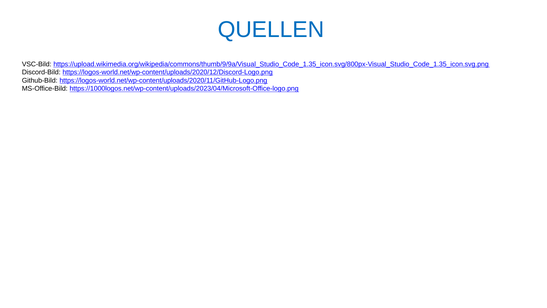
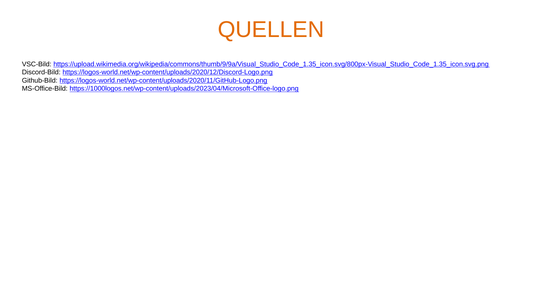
QUELLEN colour: blue -> orange
